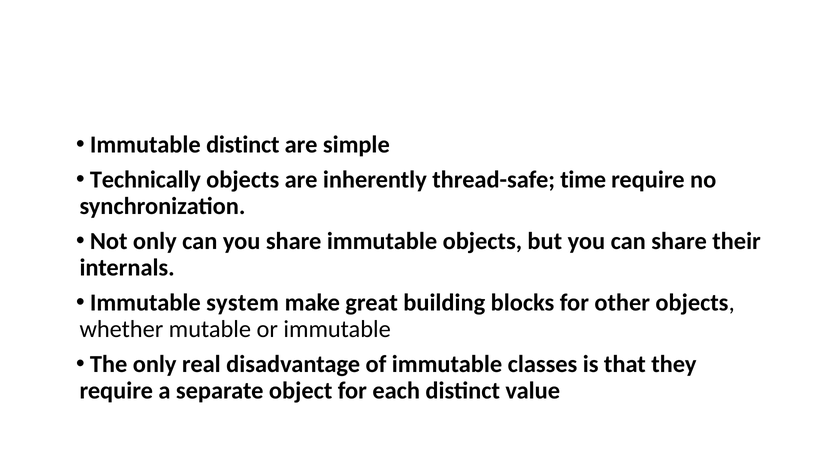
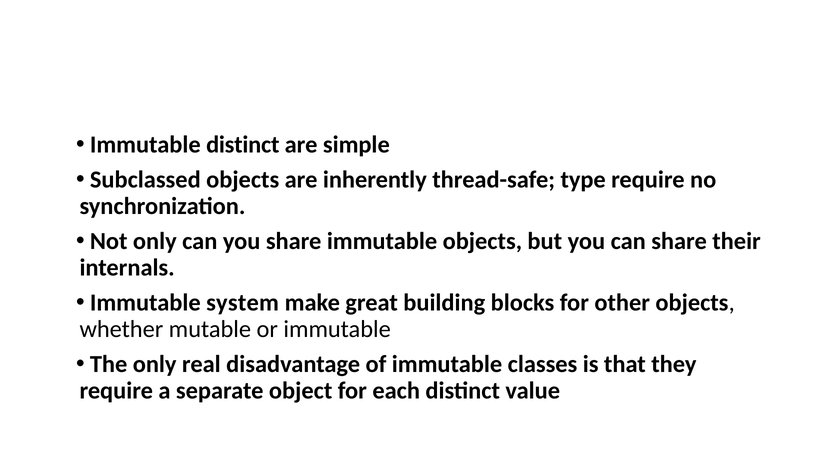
Technically: Technically -> Subclassed
time: time -> type
